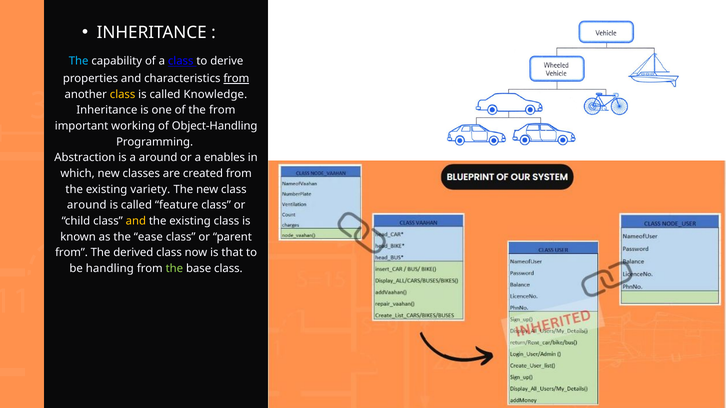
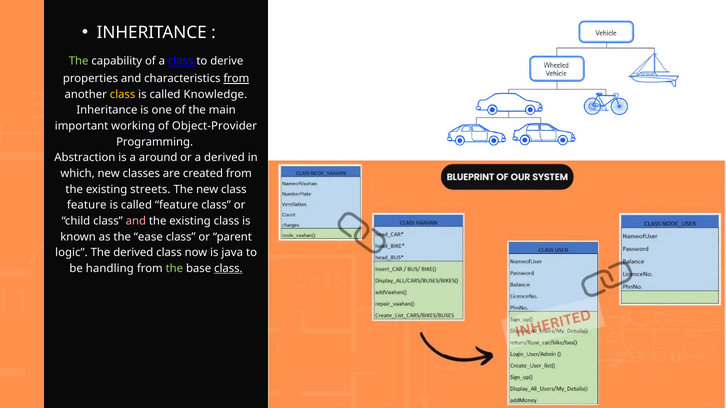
The at (79, 61) colour: light blue -> light green
the from: from -> main
Object-Handling: Object-Handling -> Object-Provider
a enables: enables -> derived
variety: variety -> streets
around at (87, 205): around -> feature
and at (136, 221) colour: yellow -> pink
from at (72, 253): from -> logic
that: that -> java
class at (228, 269) underline: none -> present
